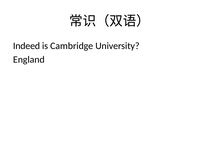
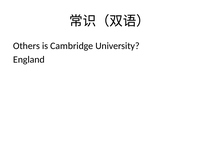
Indeed: Indeed -> Others
